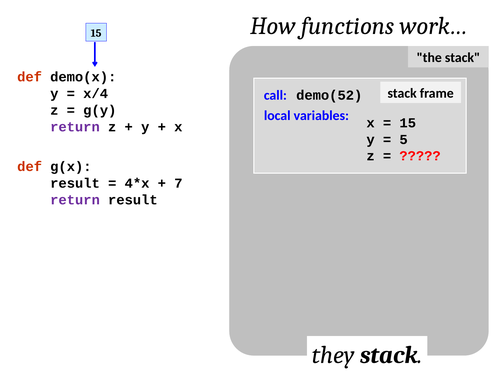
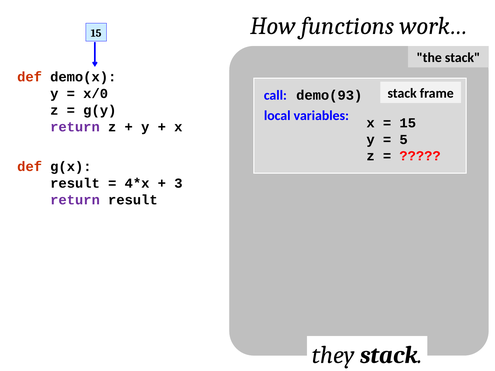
x/4: x/4 -> x/0
demo(52: demo(52 -> demo(93
7: 7 -> 3
